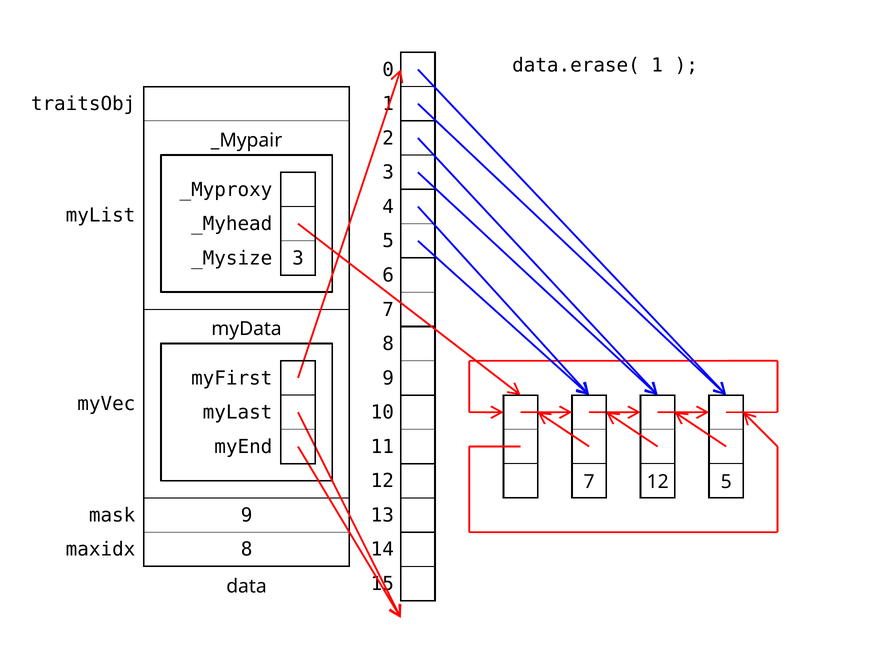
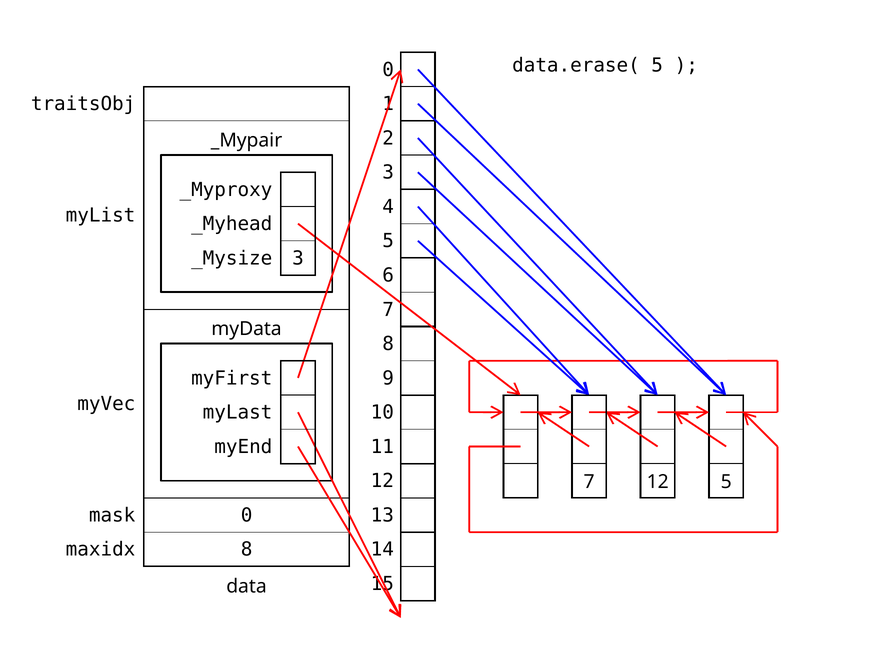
data.erase( 1: 1 -> 5
mask 9: 9 -> 0
